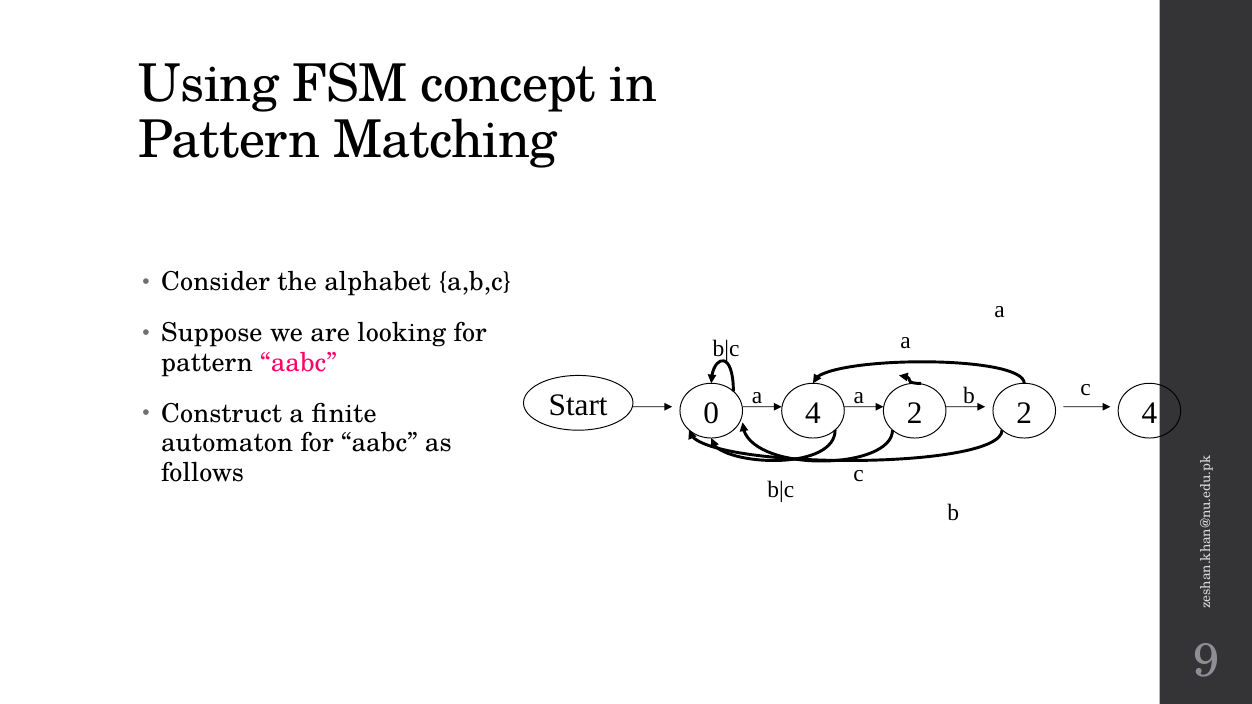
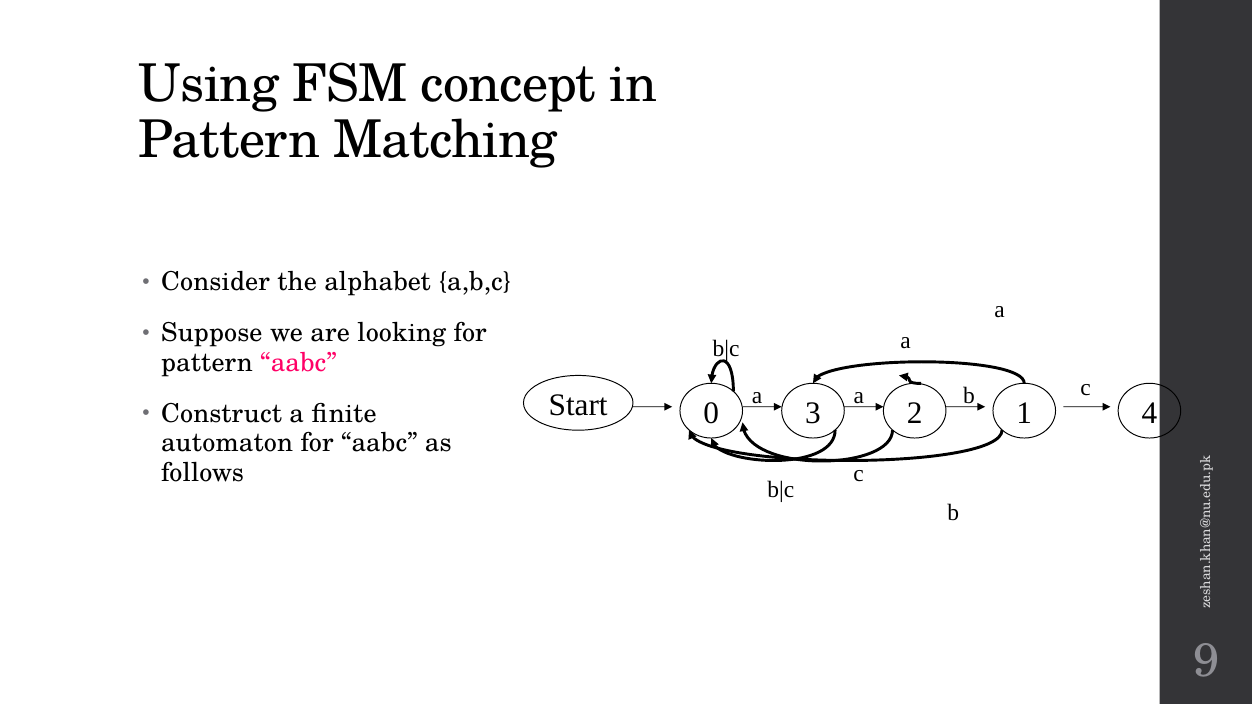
Start 4: 4 -> 3
2 2: 2 -> 1
